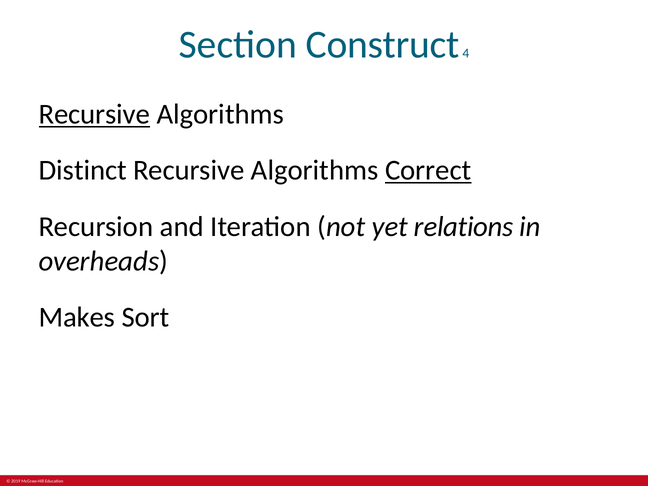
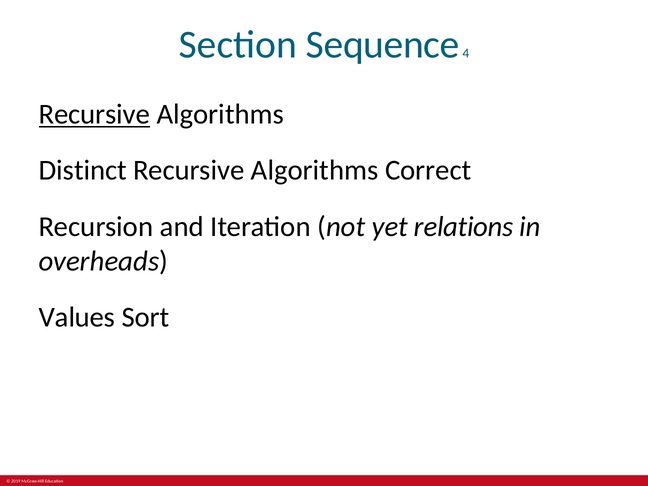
Construct: Construct -> Sequence
Correct underline: present -> none
Makes: Makes -> Values
